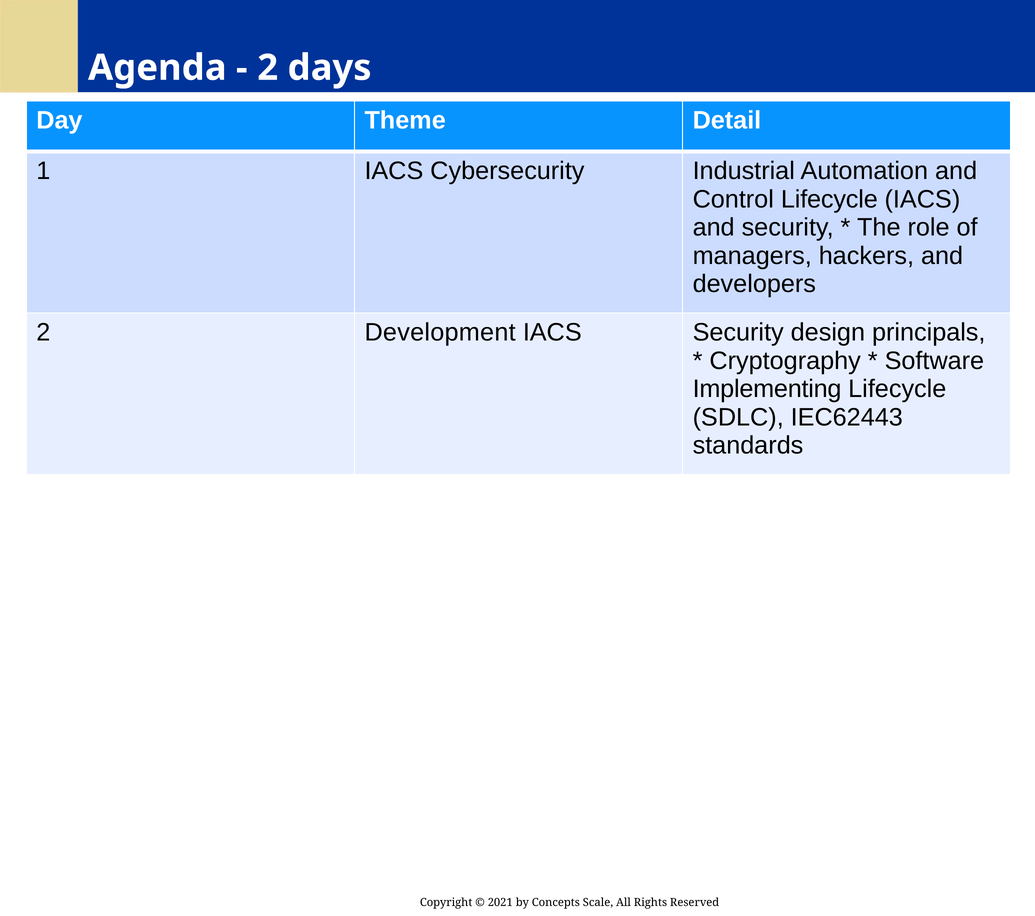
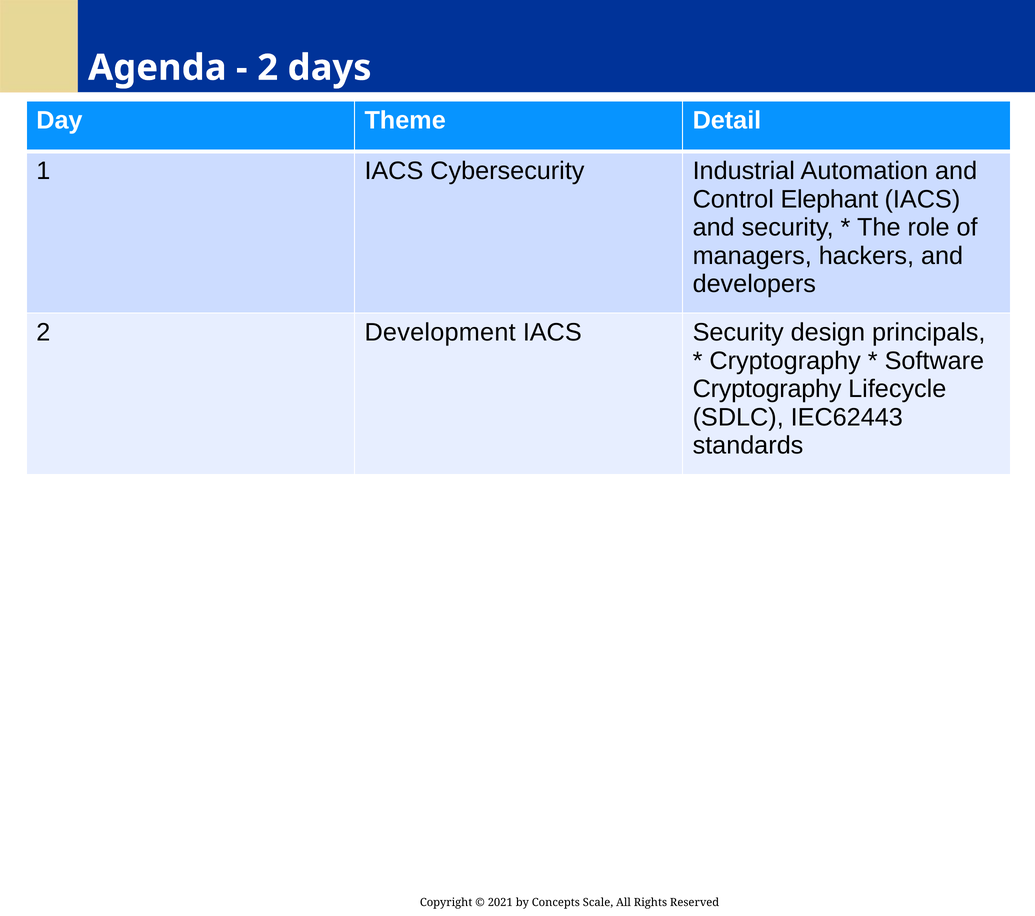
Control Lifecycle: Lifecycle -> Elephant
Implementing at (767, 389): Implementing -> Cryptography
